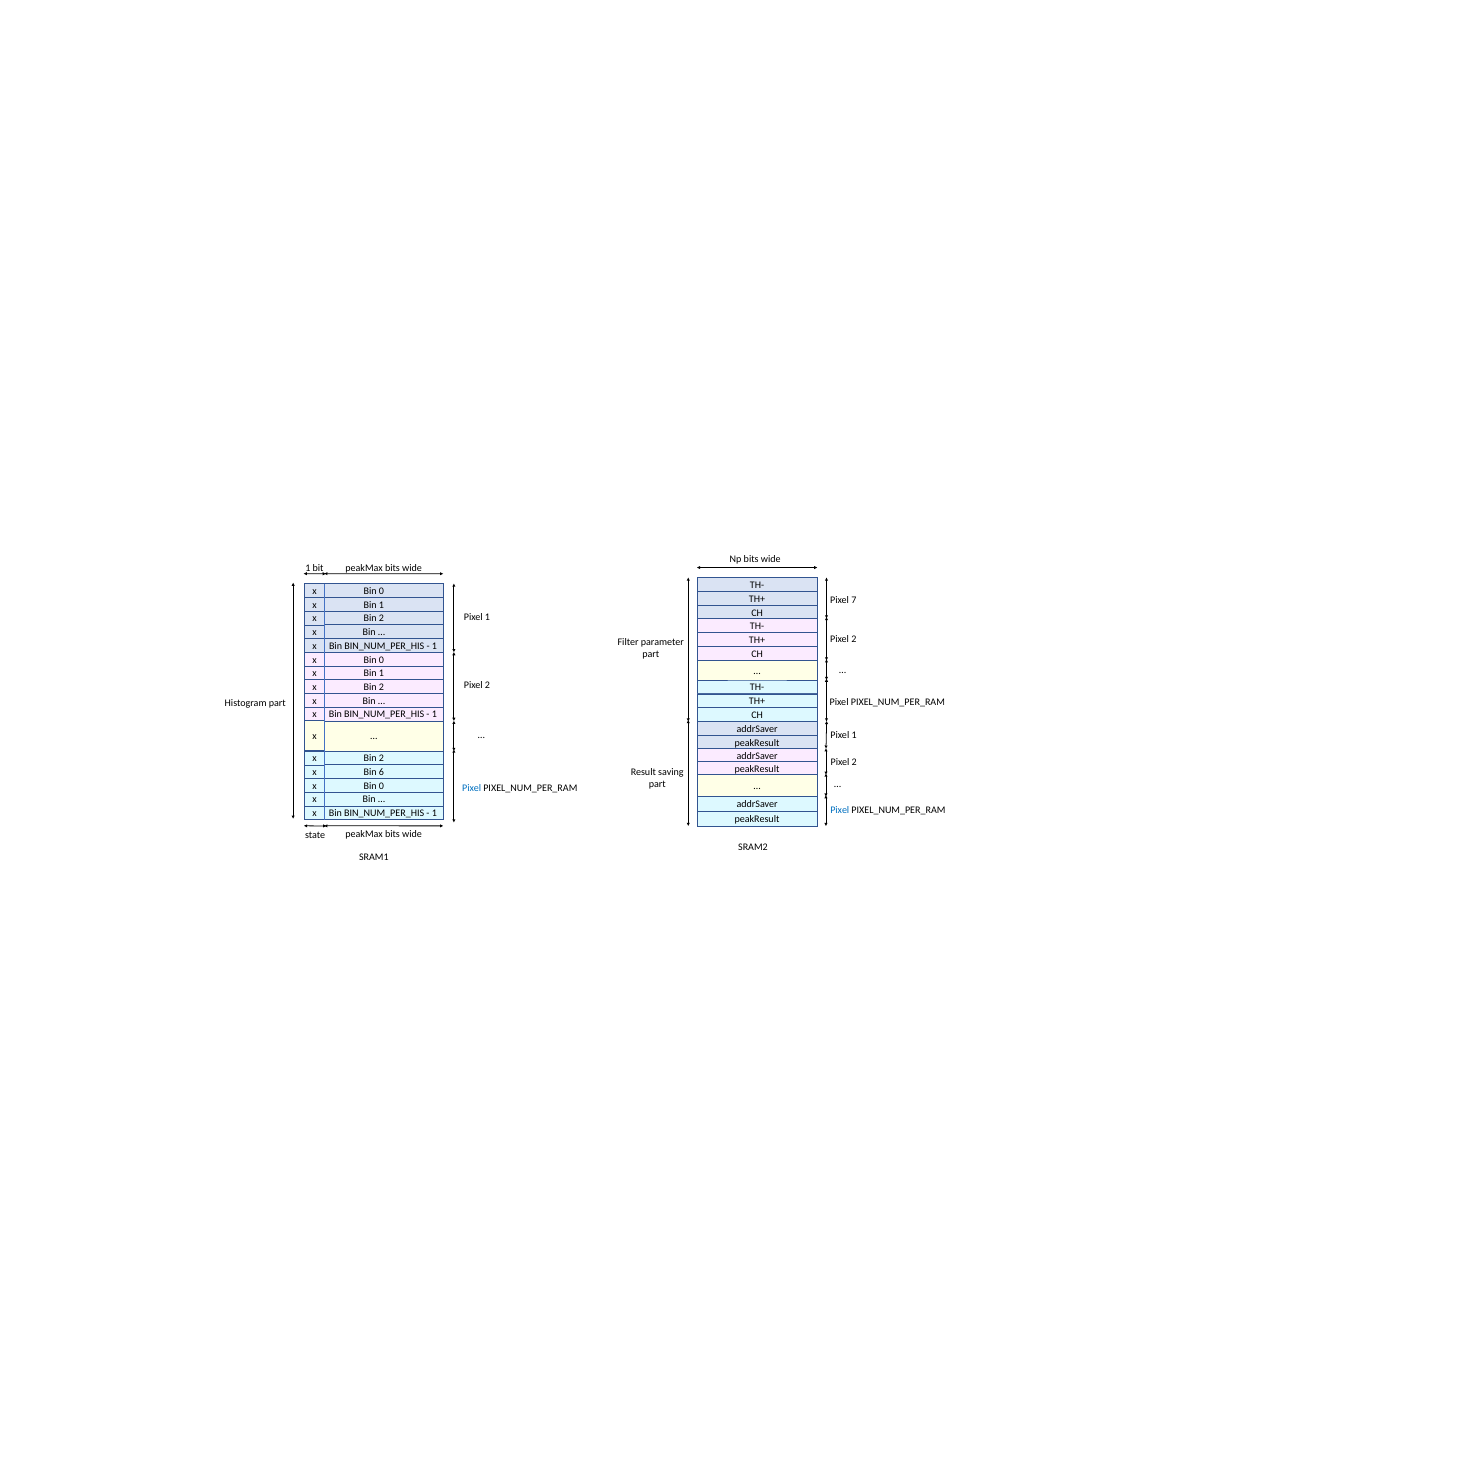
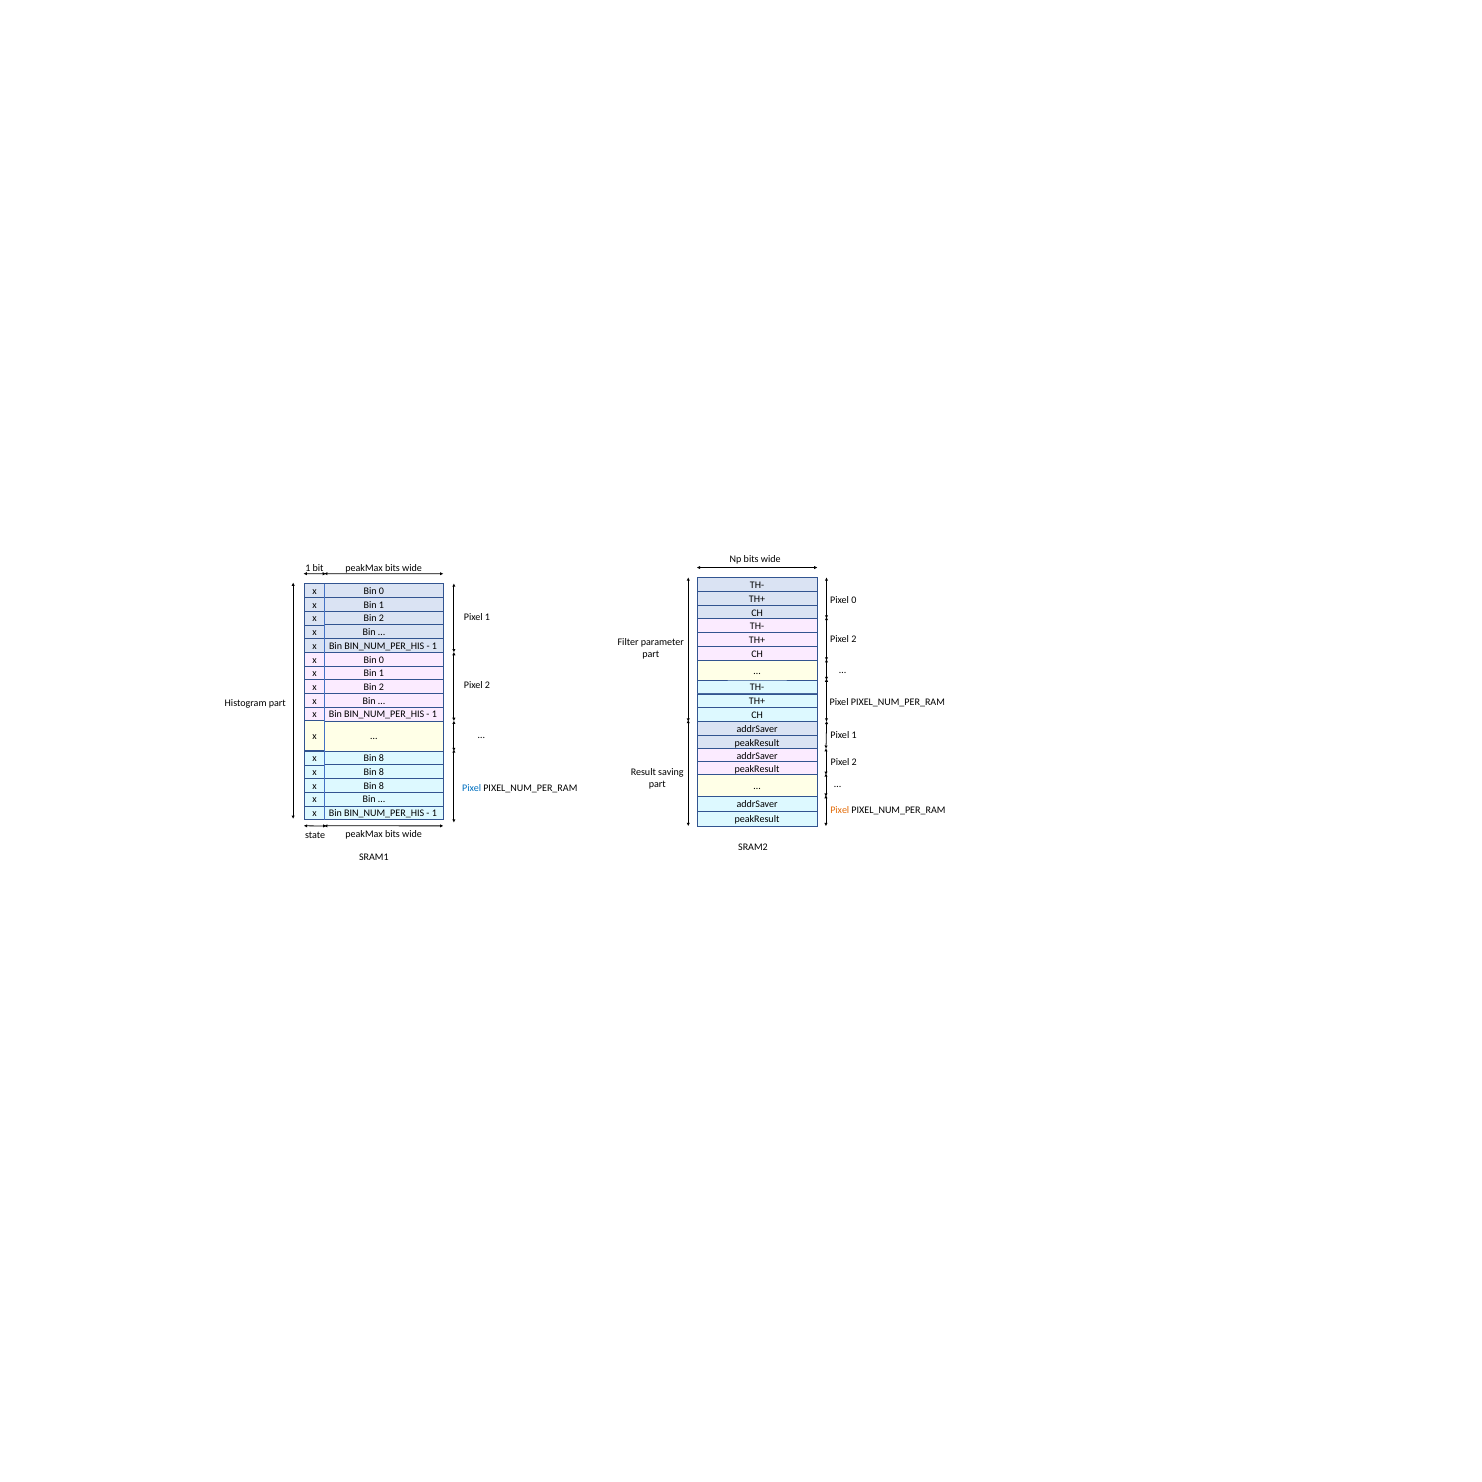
Pixel 7: 7 -> 0
2 at (381, 758): 2 -> 8
6 at (381, 772): 6 -> 8
0 at (381, 786): 0 -> 8
Pixel at (840, 811) colour: blue -> orange
